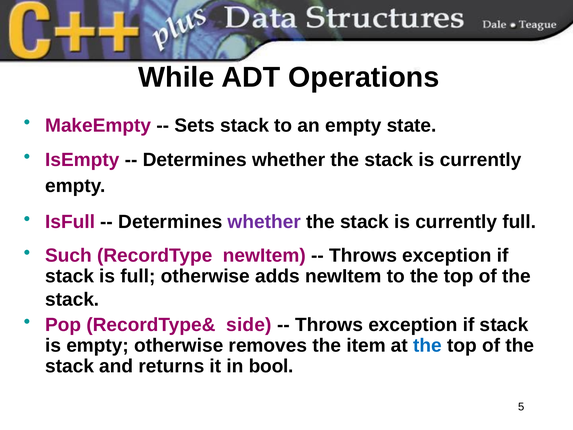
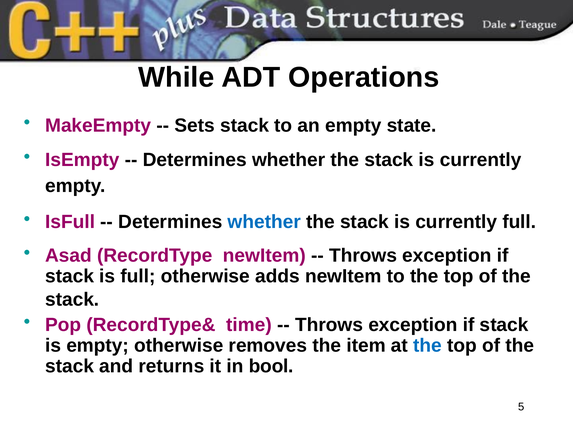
whether at (264, 222) colour: purple -> blue
Such: Such -> Asad
side: side -> time
